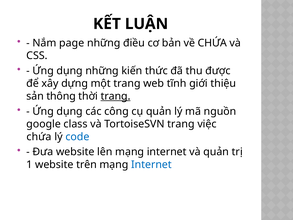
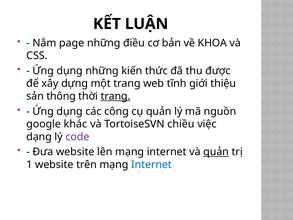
về CHỨA: CHỨA -> KHOA
class: class -> khác
TortoiseSVN trang: trang -> chiều
chứa at (39, 137): chứa -> dạng
code colour: blue -> purple
quản at (216, 152) underline: none -> present
